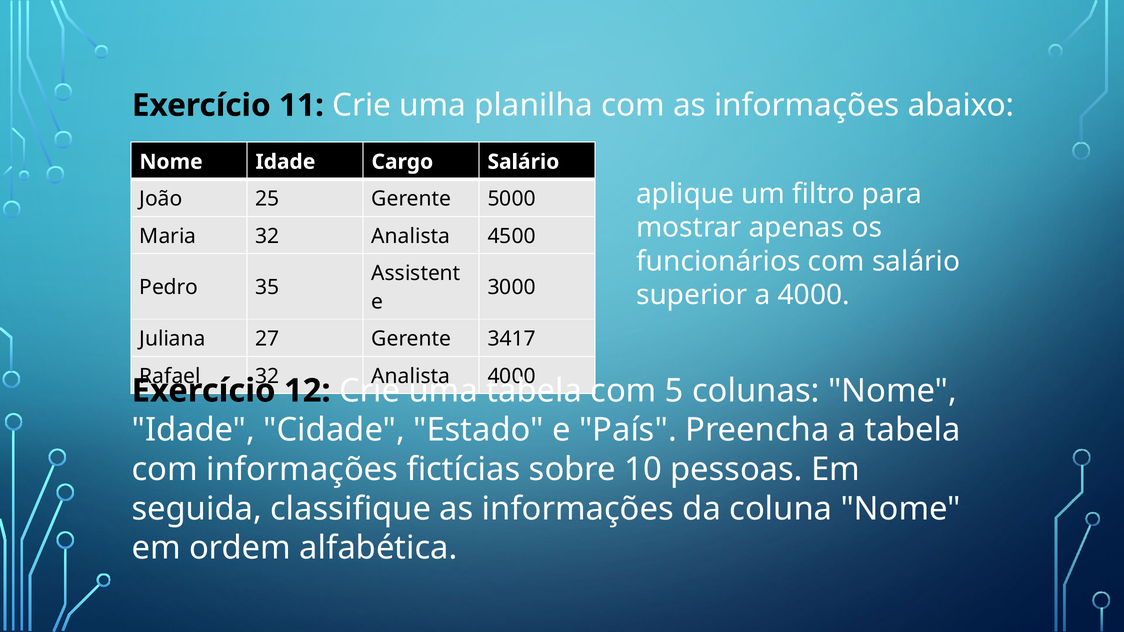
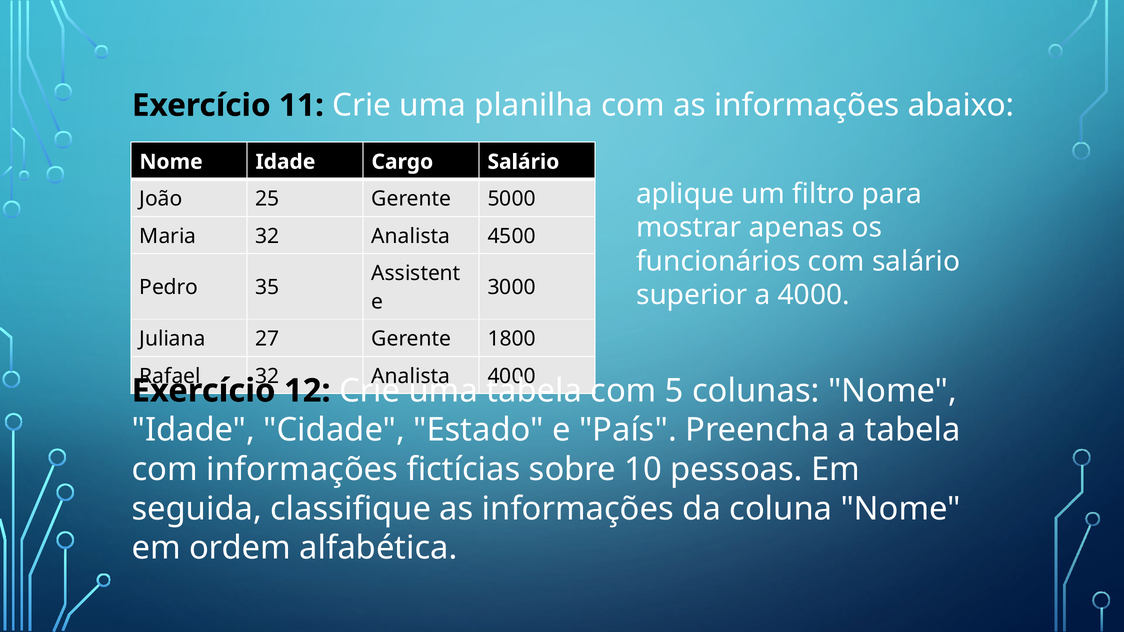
3417: 3417 -> 1800
